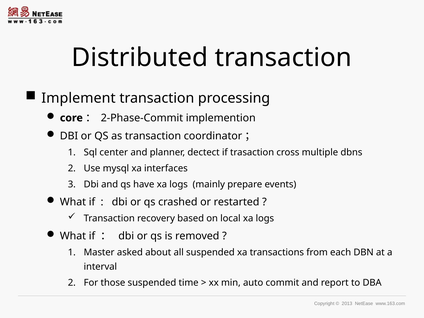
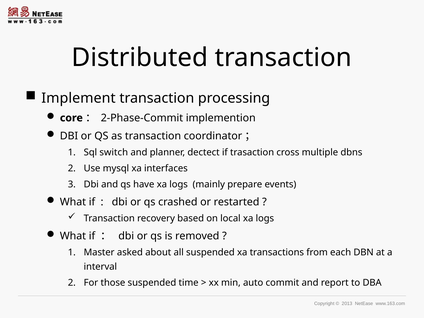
center: center -> switch
